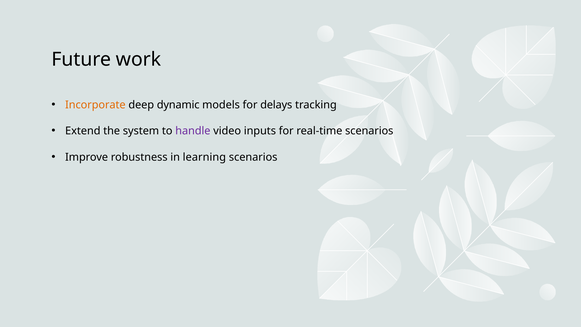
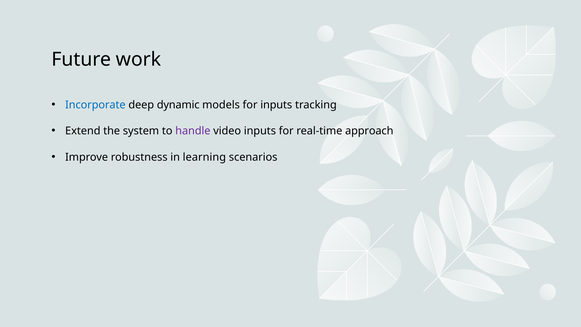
Incorporate colour: orange -> blue
for delays: delays -> inputs
real-time scenarios: scenarios -> approach
